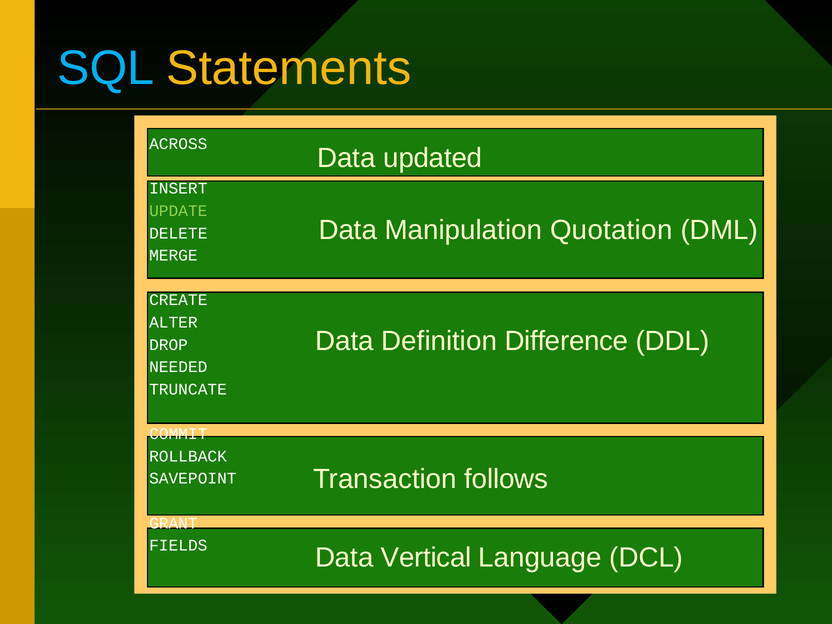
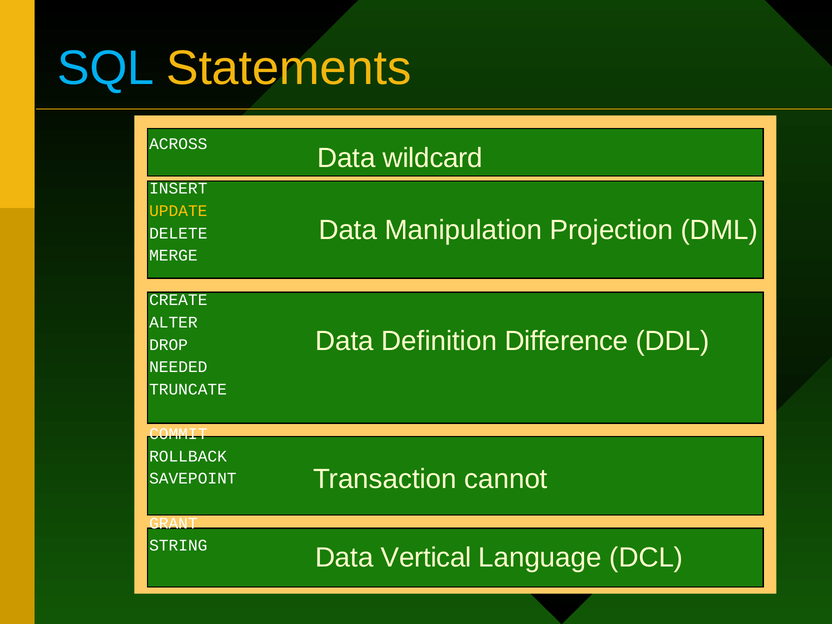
updated: updated -> wildcard
UPDATE colour: light green -> yellow
Quotation: Quotation -> Projection
follows: follows -> cannot
FIELDS: FIELDS -> STRING
